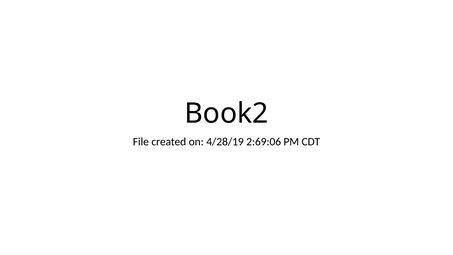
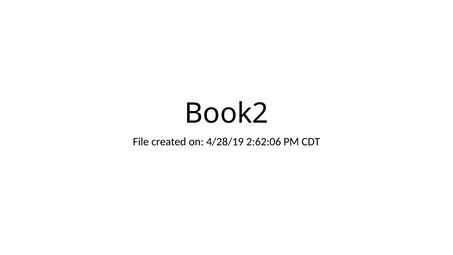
2:69:06: 2:69:06 -> 2:62:06
